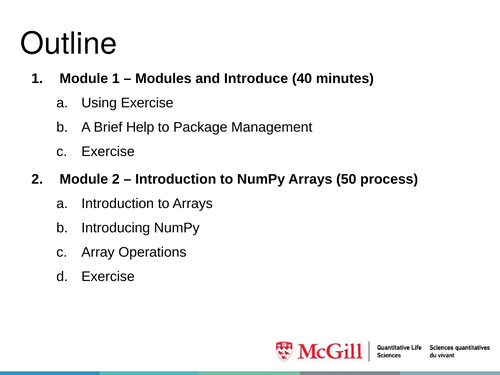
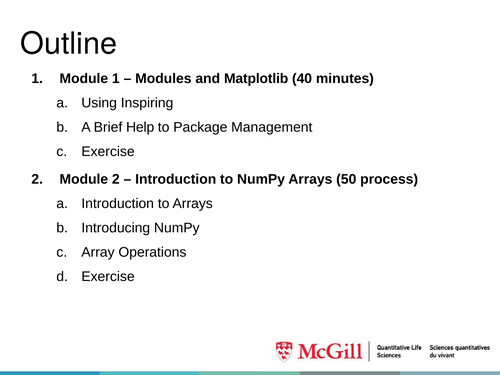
Introduce: Introduce -> Matplotlib
Using Exercise: Exercise -> Inspiring
